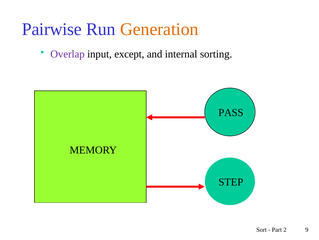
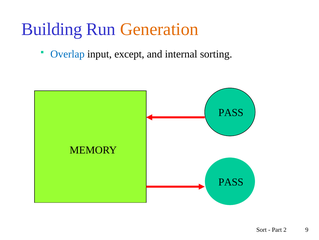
Pairwise: Pairwise -> Building
Overlap colour: purple -> blue
STEP at (231, 181): STEP -> PASS
